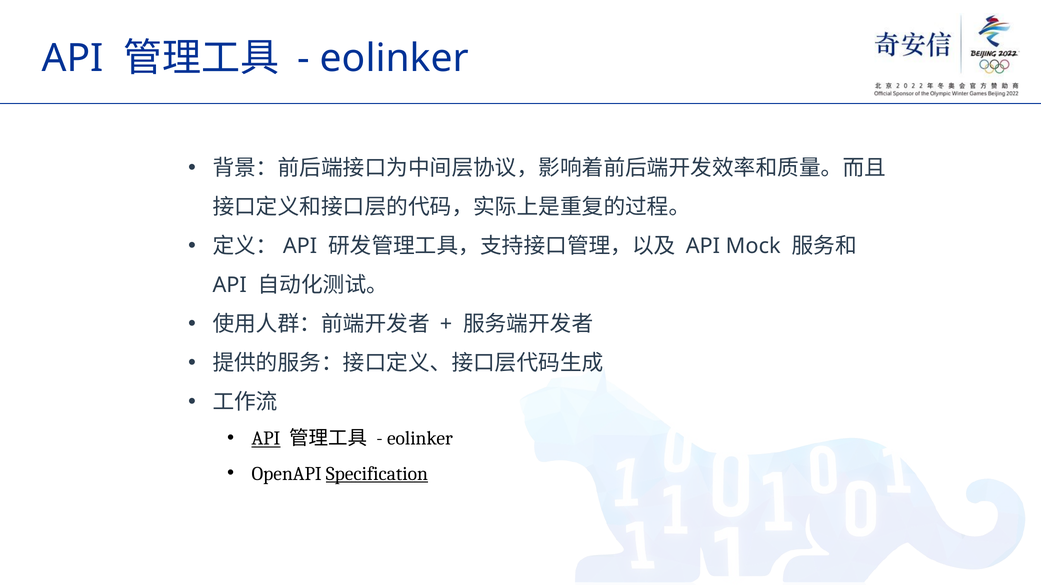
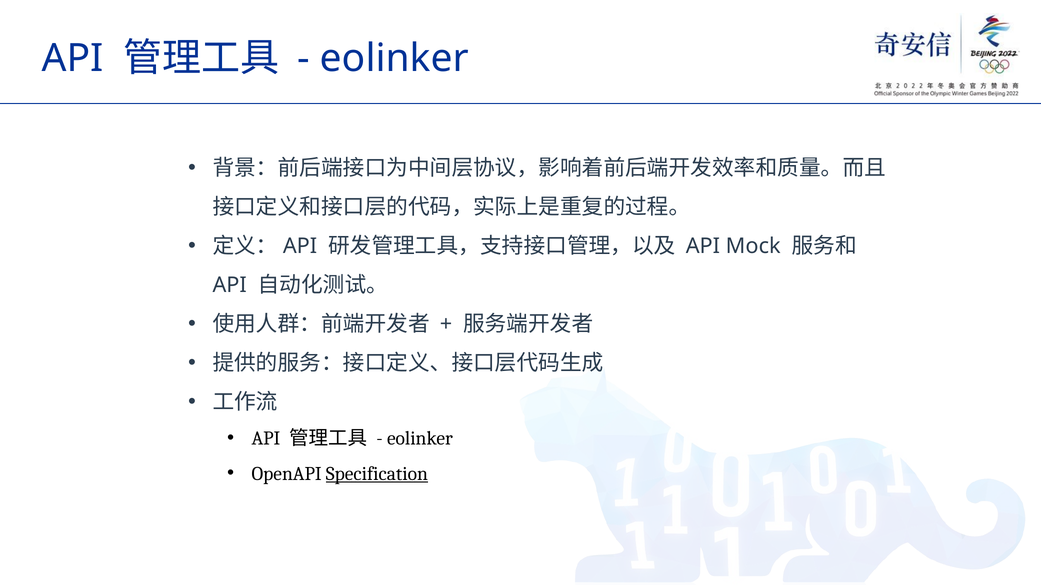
API at (266, 439) underline: present -> none
